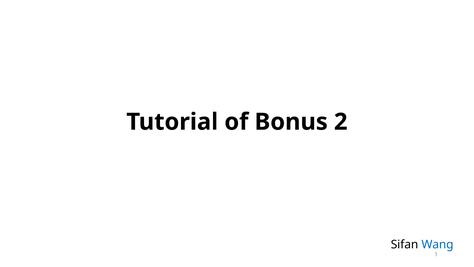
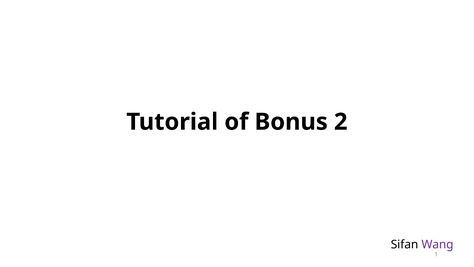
Wang colour: blue -> purple
